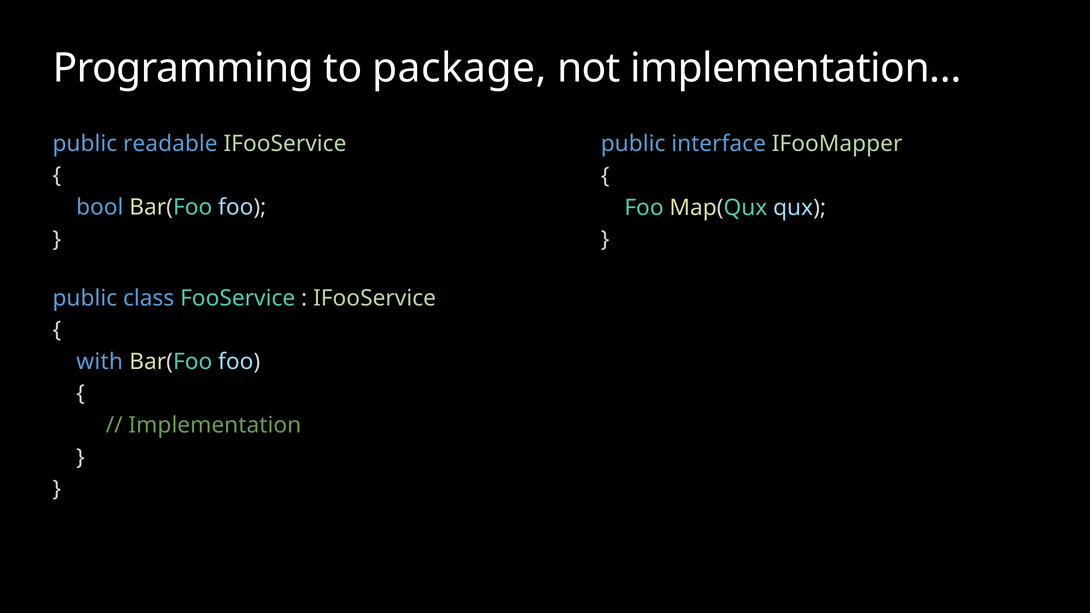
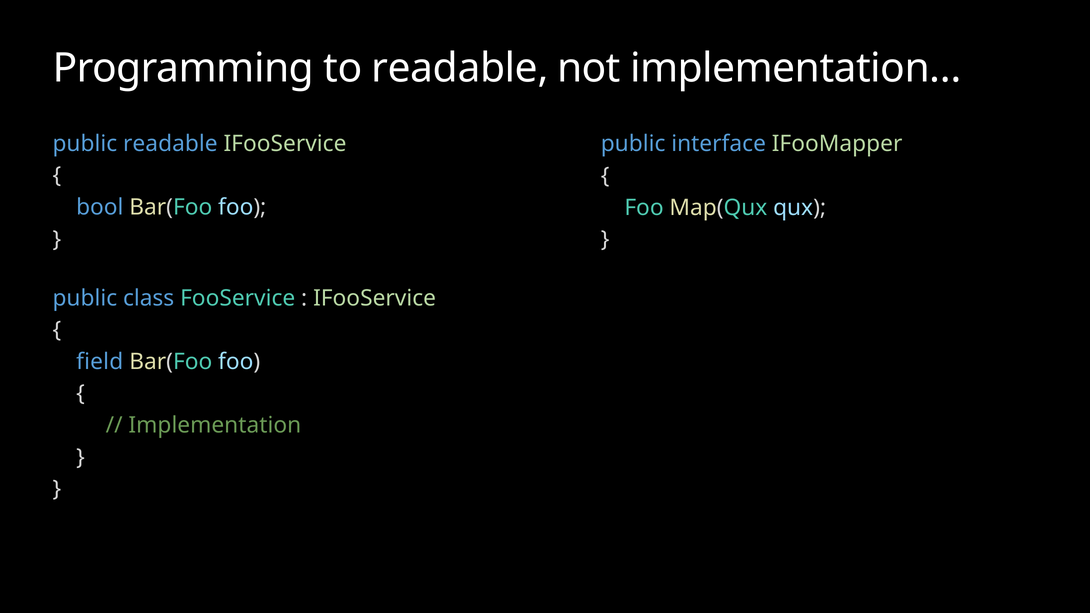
to package: package -> readable
with: with -> field
